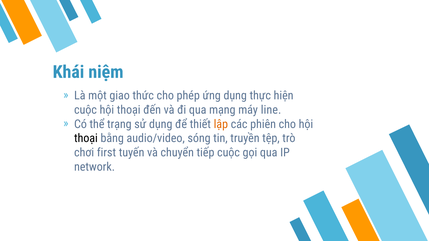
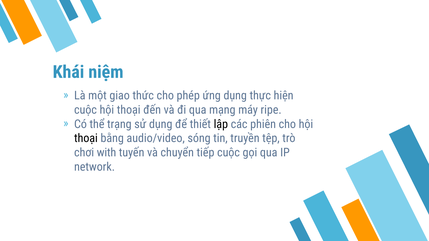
line: line -> ripe
lập colour: orange -> black
first: first -> with
